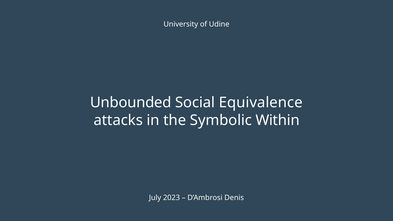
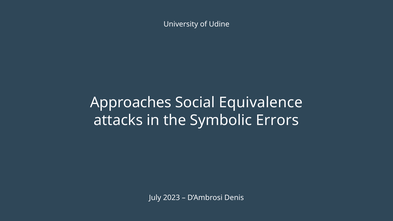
Unbounded: Unbounded -> Approaches
Within: Within -> Errors
